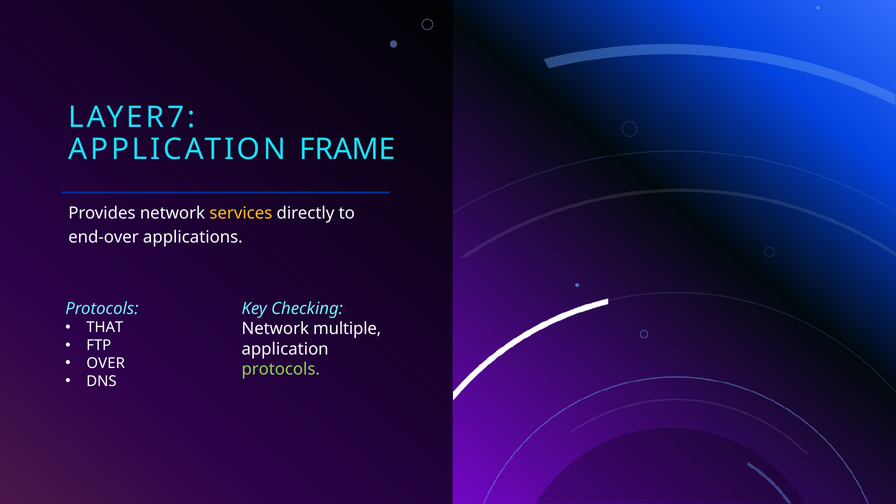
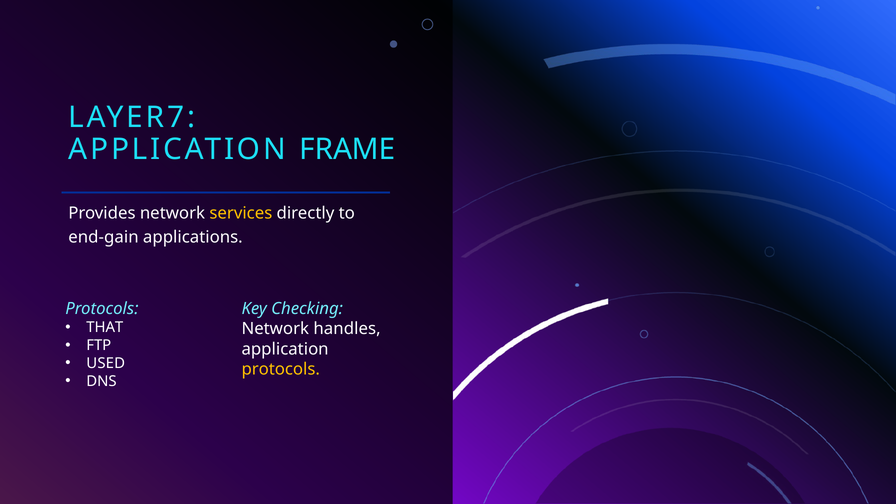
end-over: end-over -> end-gain
multiple: multiple -> handles
OVER: OVER -> USED
protocols at (281, 369) colour: light green -> yellow
